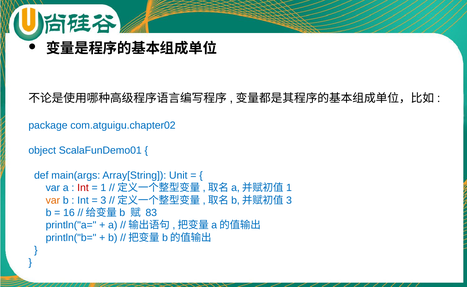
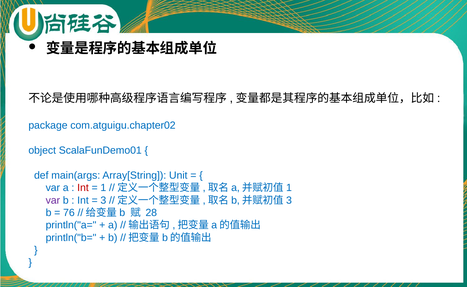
var at (53, 200) colour: orange -> purple
16: 16 -> 76
83: 83 -> 28
